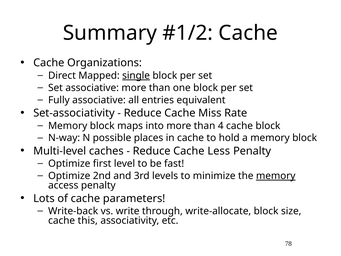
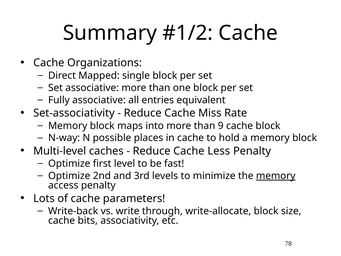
single underline: present -> none
4: 4 -> 9
this: this -> bits
